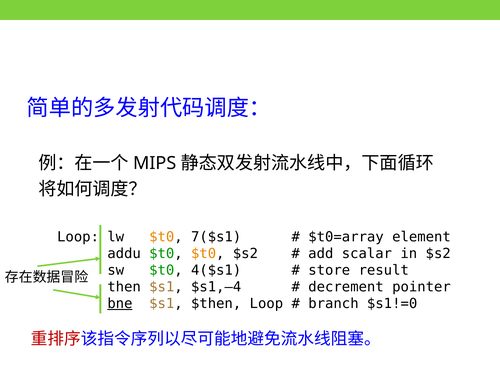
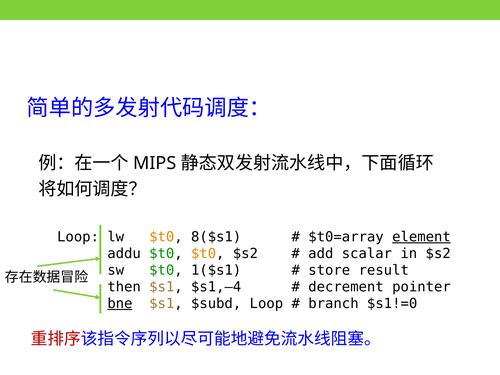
7($s1: 7($s1 -> 8($s1
element underline: none -> present
4($s1: 4($s1 -> 1($s1
$then: $then -> $subd
